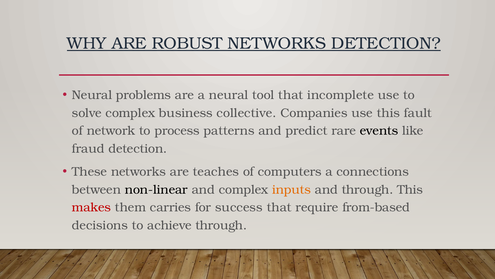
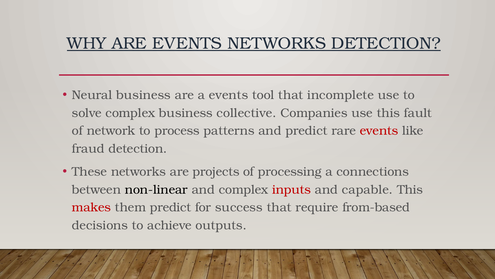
ARE ROBUST: ROBUST -> EVENTS
Neural problems: problems -> business
a neural: neural -> events
events at (379, 131) colour: black -> red
teaches: teaches -> projects
computers: computers -> processing
inputs colour: orange -> red
and through: through -> capable
them carries: carries -> predict
achieve through: through -> outputs
